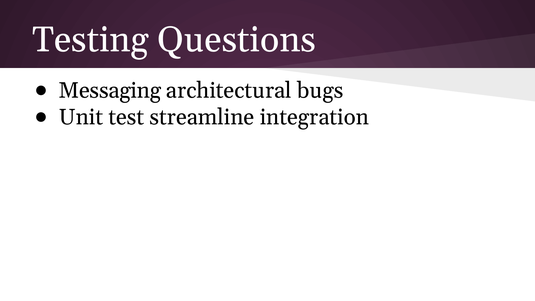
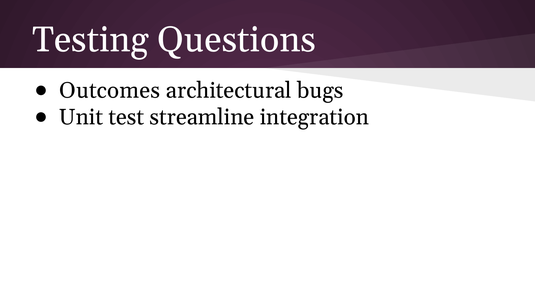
Messaging: Messaging -> Outcomes
